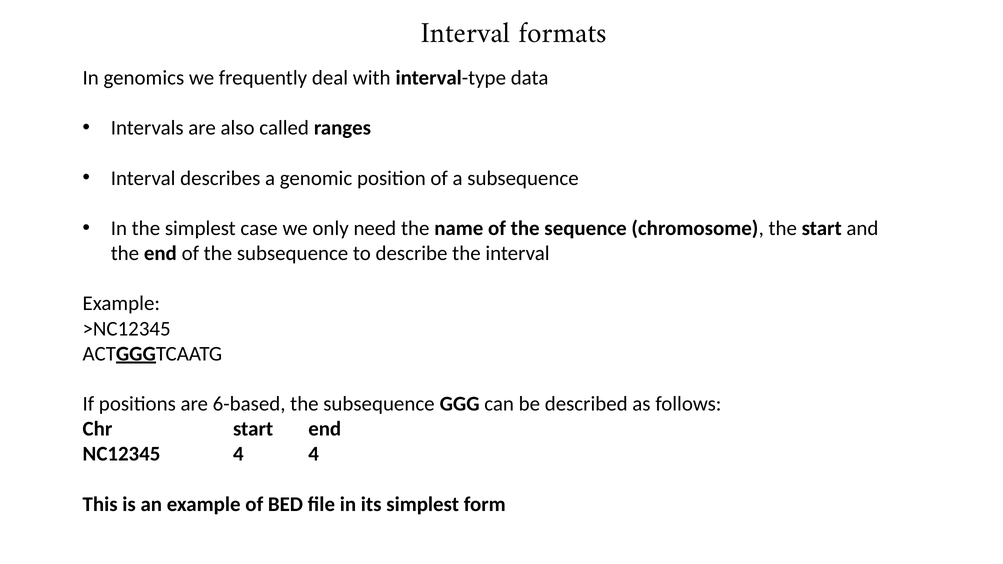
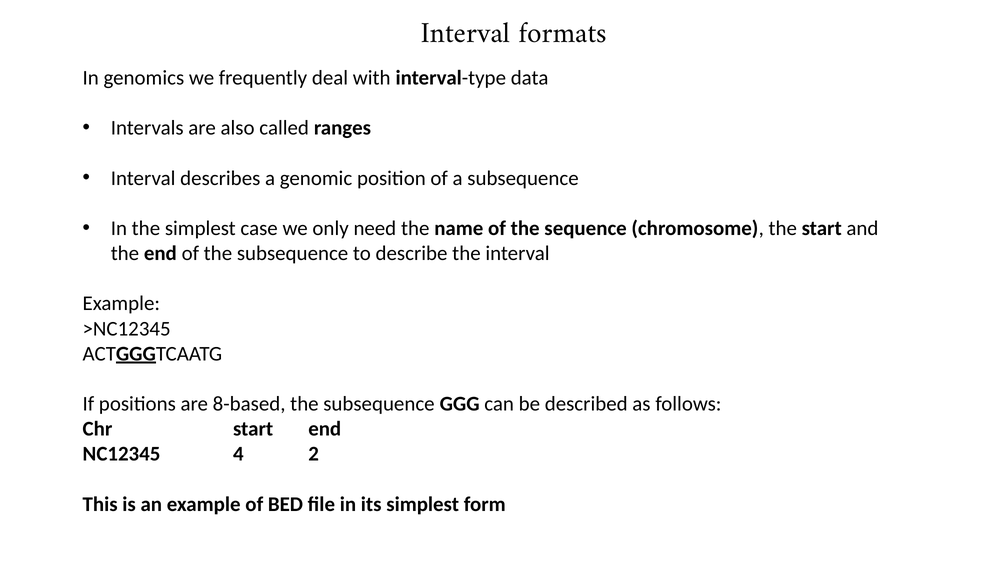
6-based: 6-based -> 8-based
4 4: 4 -> 2
